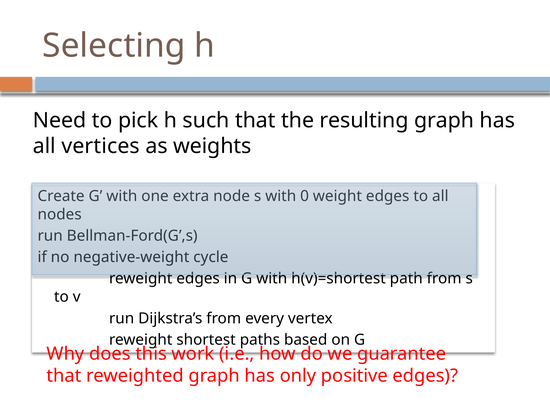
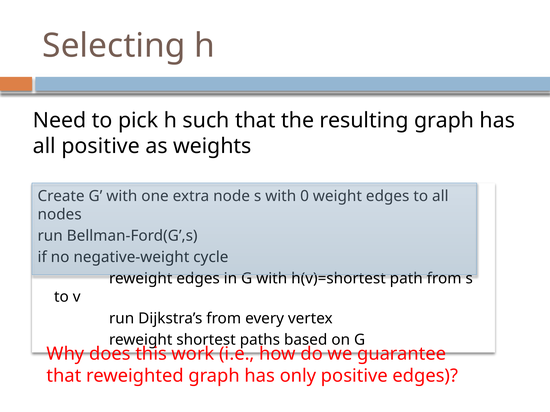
all vertices: vertices -> positive
